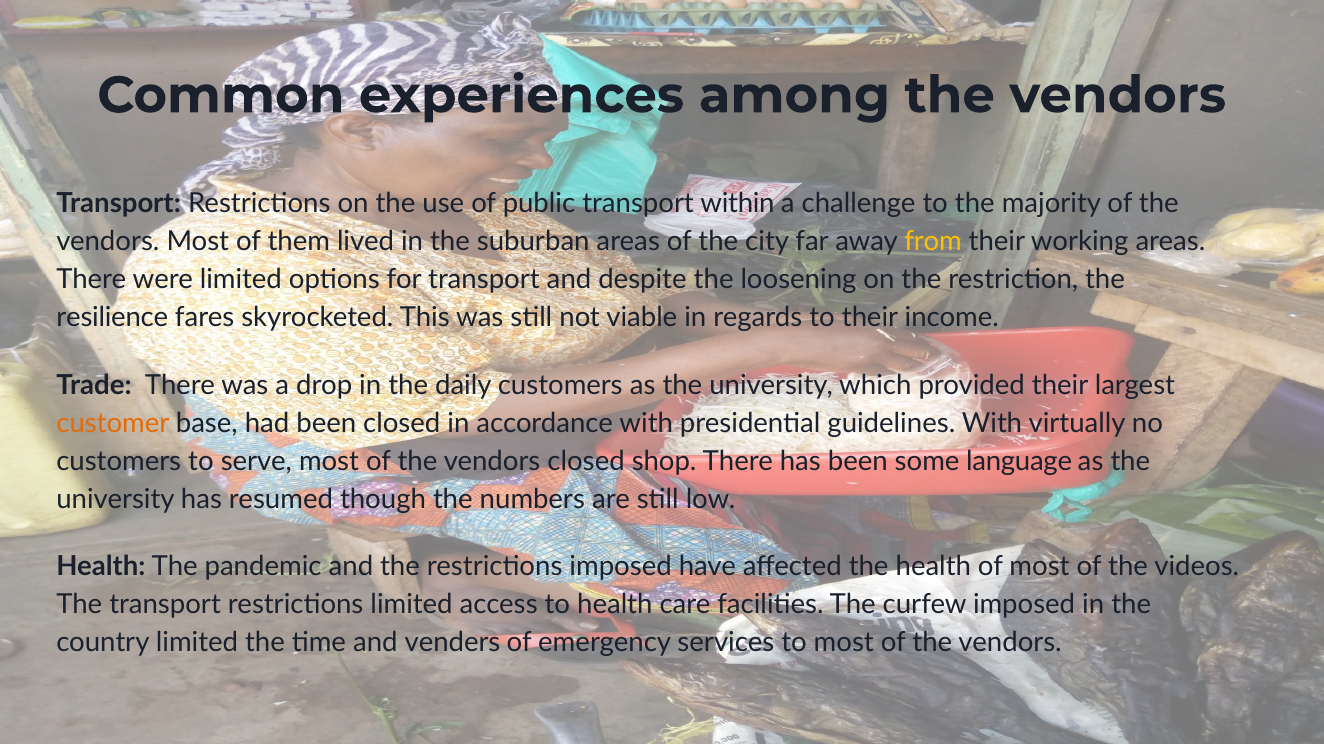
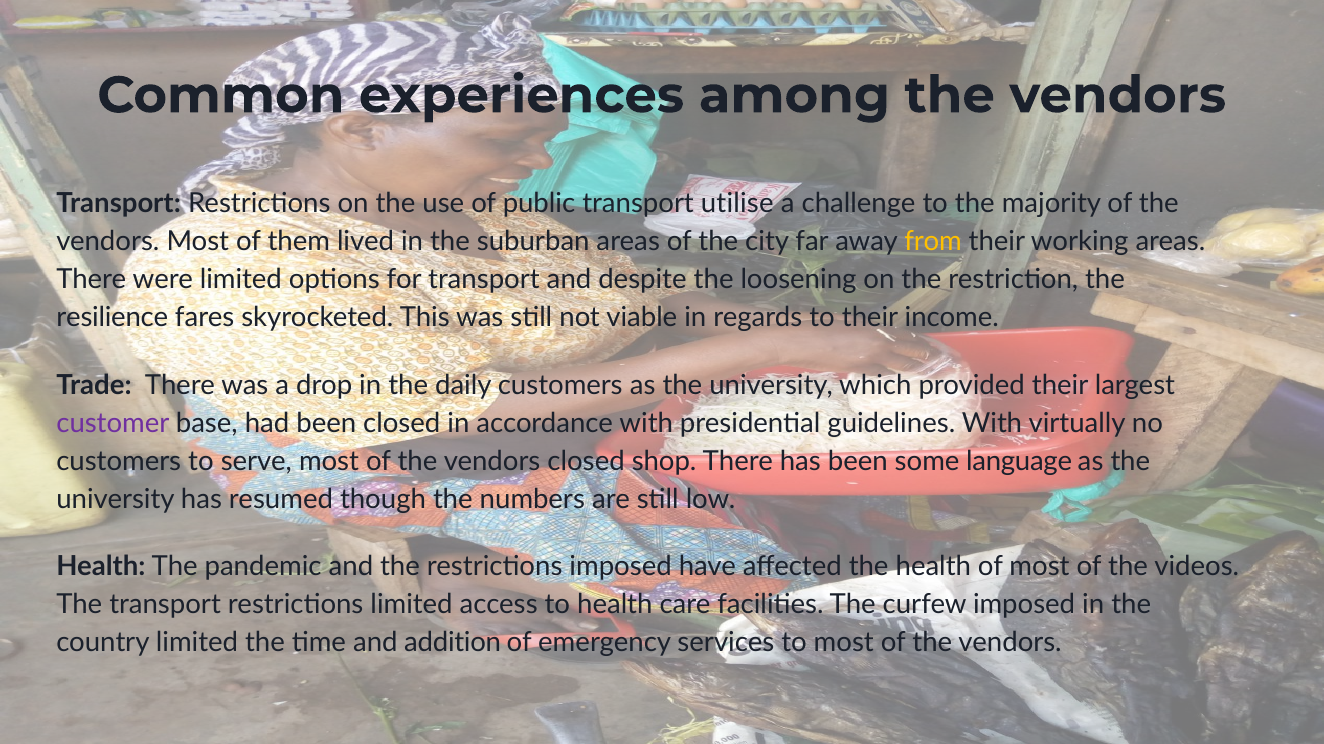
within: within -> utilise
customer colour: orange -> purple
venders: venders -> addition
